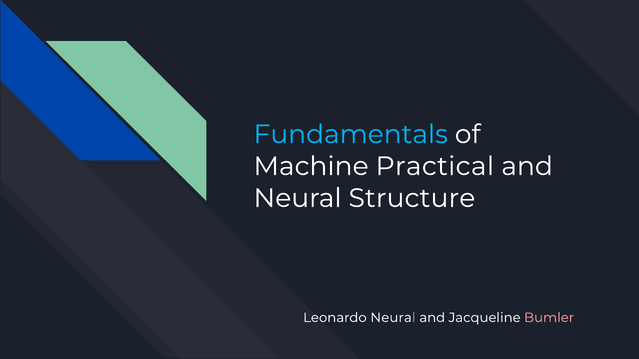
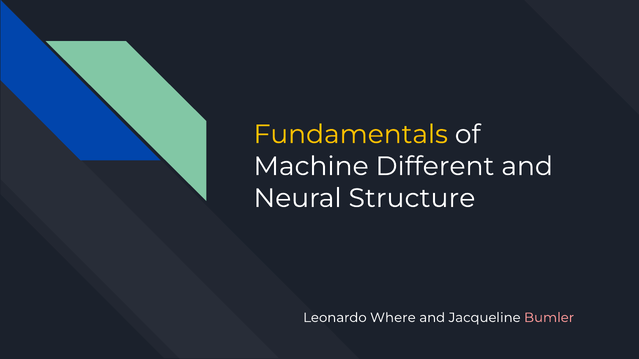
Fundamentals colour: light blue -> yellow
Practical: Practical -> Different
Leonardo Neural: Neural -> Where
